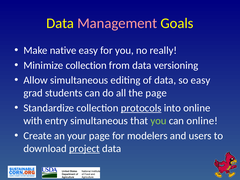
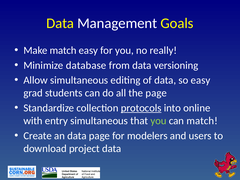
Management colour: pink -> white
Make native: native -> match
Minimize collection: collection -> database
can online: online -> match
an your: your -> data
project underline: present -> none
